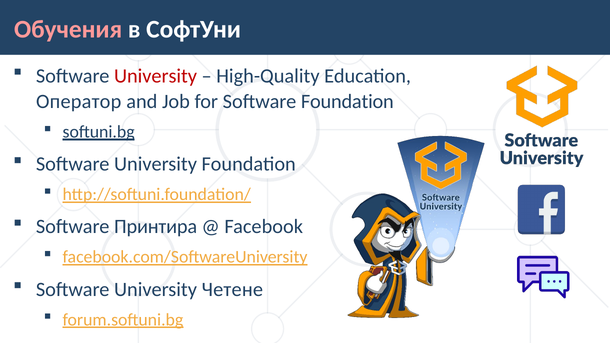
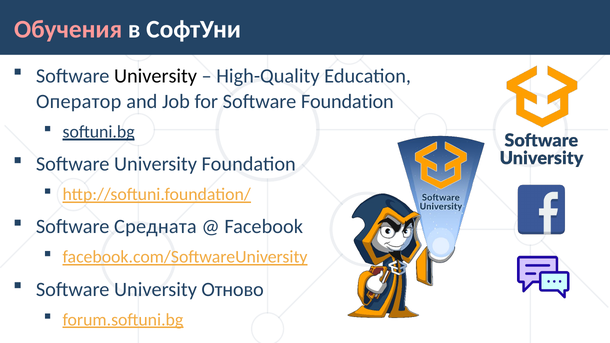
University at (156, 76) colour: red -> black
Принтира: Принтира -> Средната
Четене: Четене -> Отново
